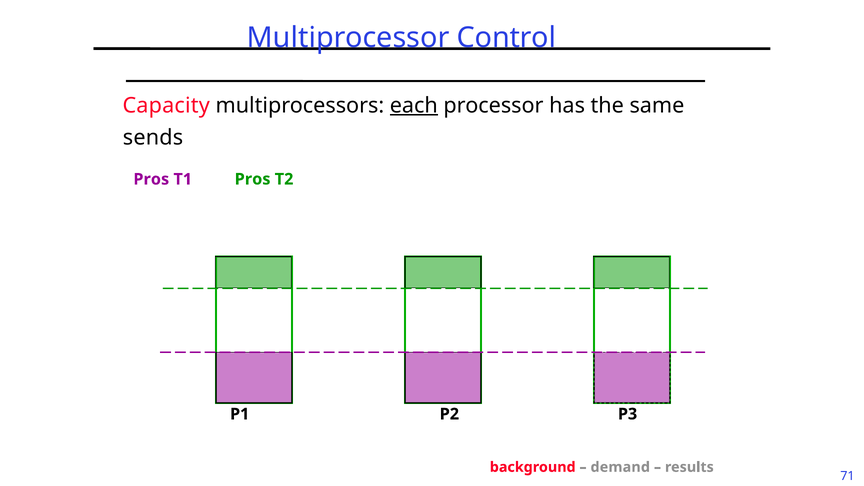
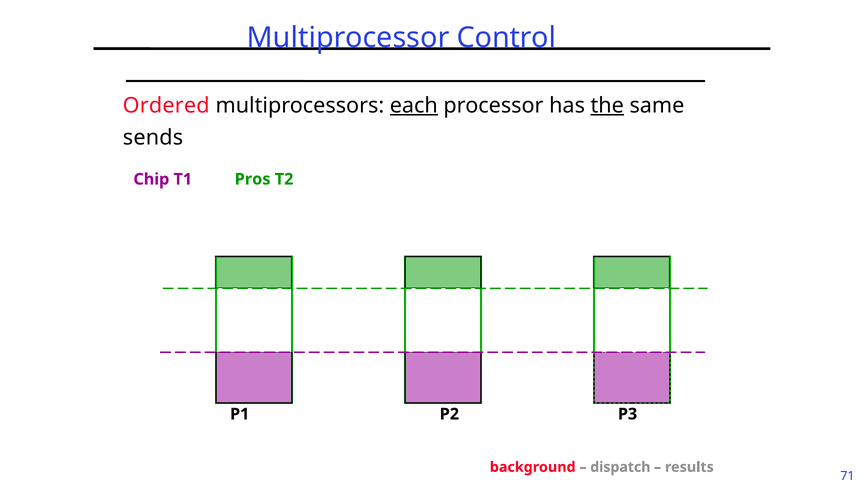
Capacity: Capacity -> Ordered
the underline: none -> present
Pros at (151, 179): Pros -> Chip
demand: demand -> dispatch
